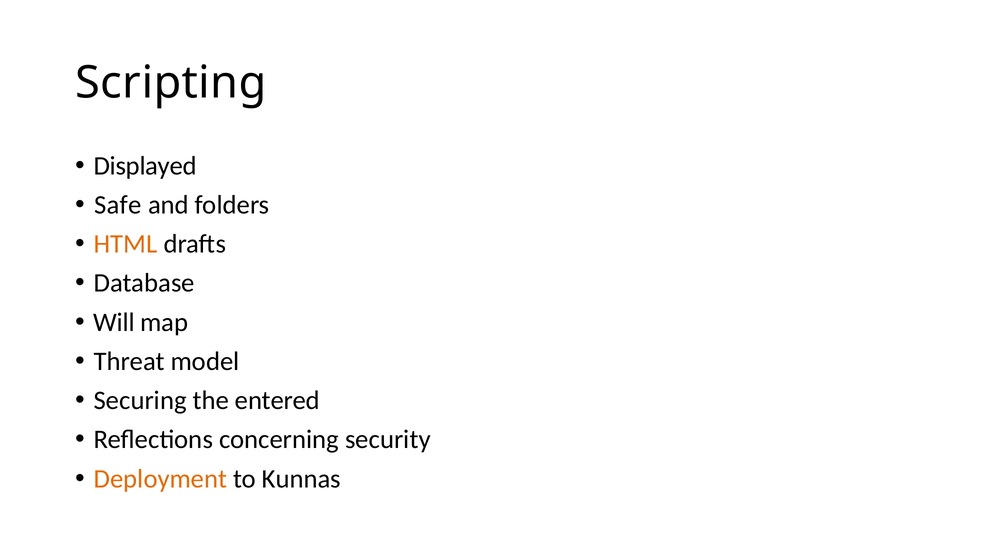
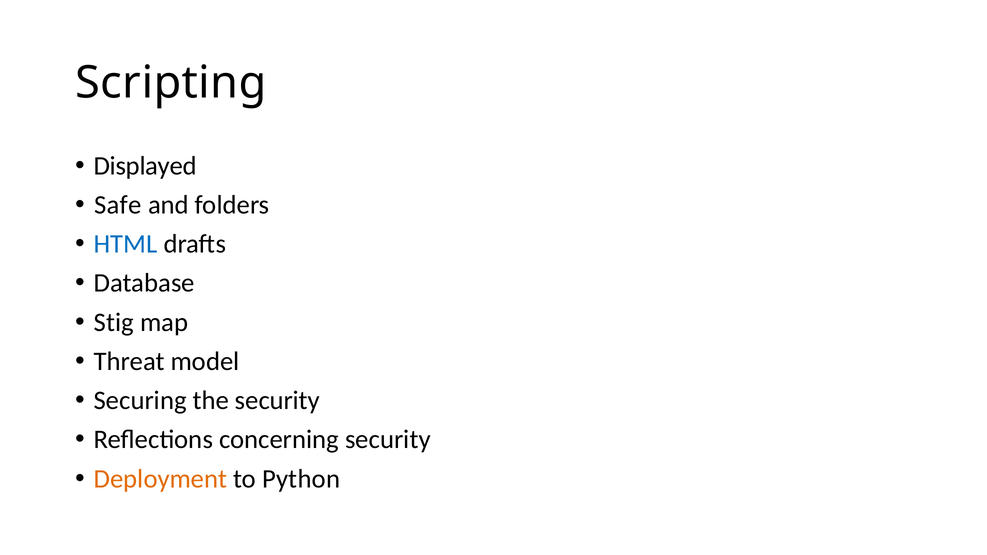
HTML colour: orange -> blue
Will: Will -> Stig
the entered: entered -> security
Kunnas: Kunnas -> Python
